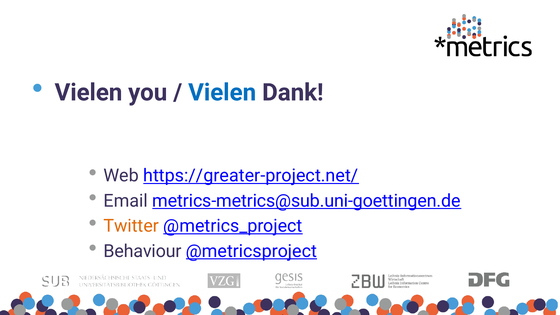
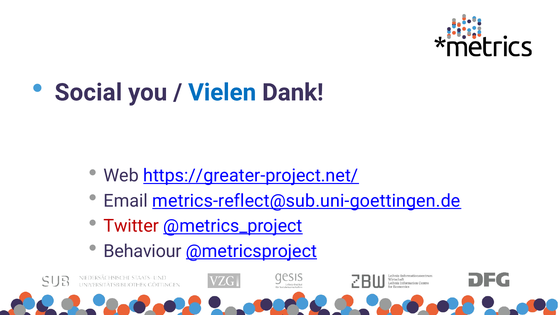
Vielen at (88, 92): Vielen -> Social
metrics-metrics@sub.uni-goettingen.de: metrics-metrics@sub.uni-goettingen.de -> metrics-reflect@sub.uni-goettingen.de
Twitter colour: orange -> red
